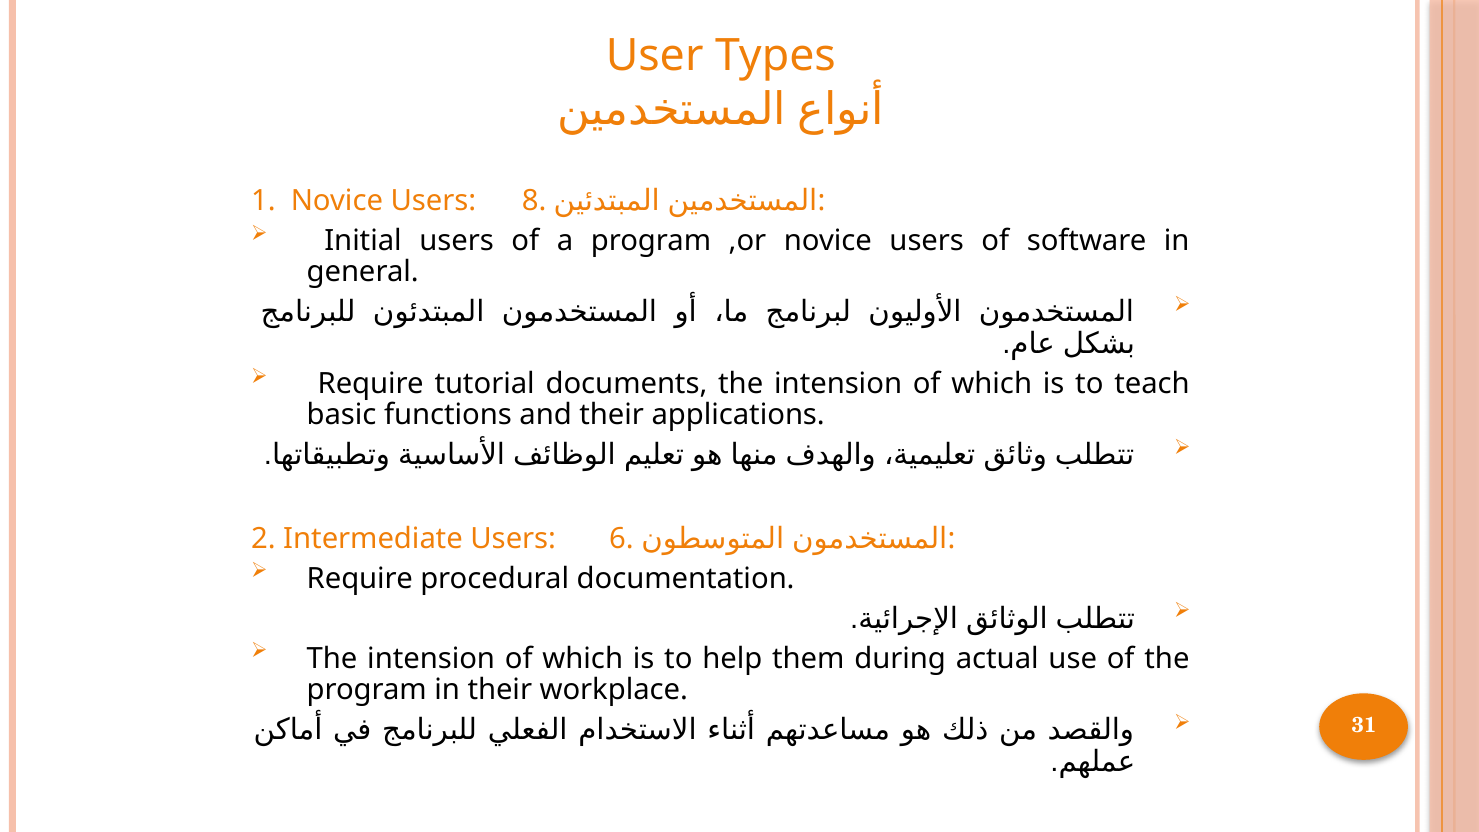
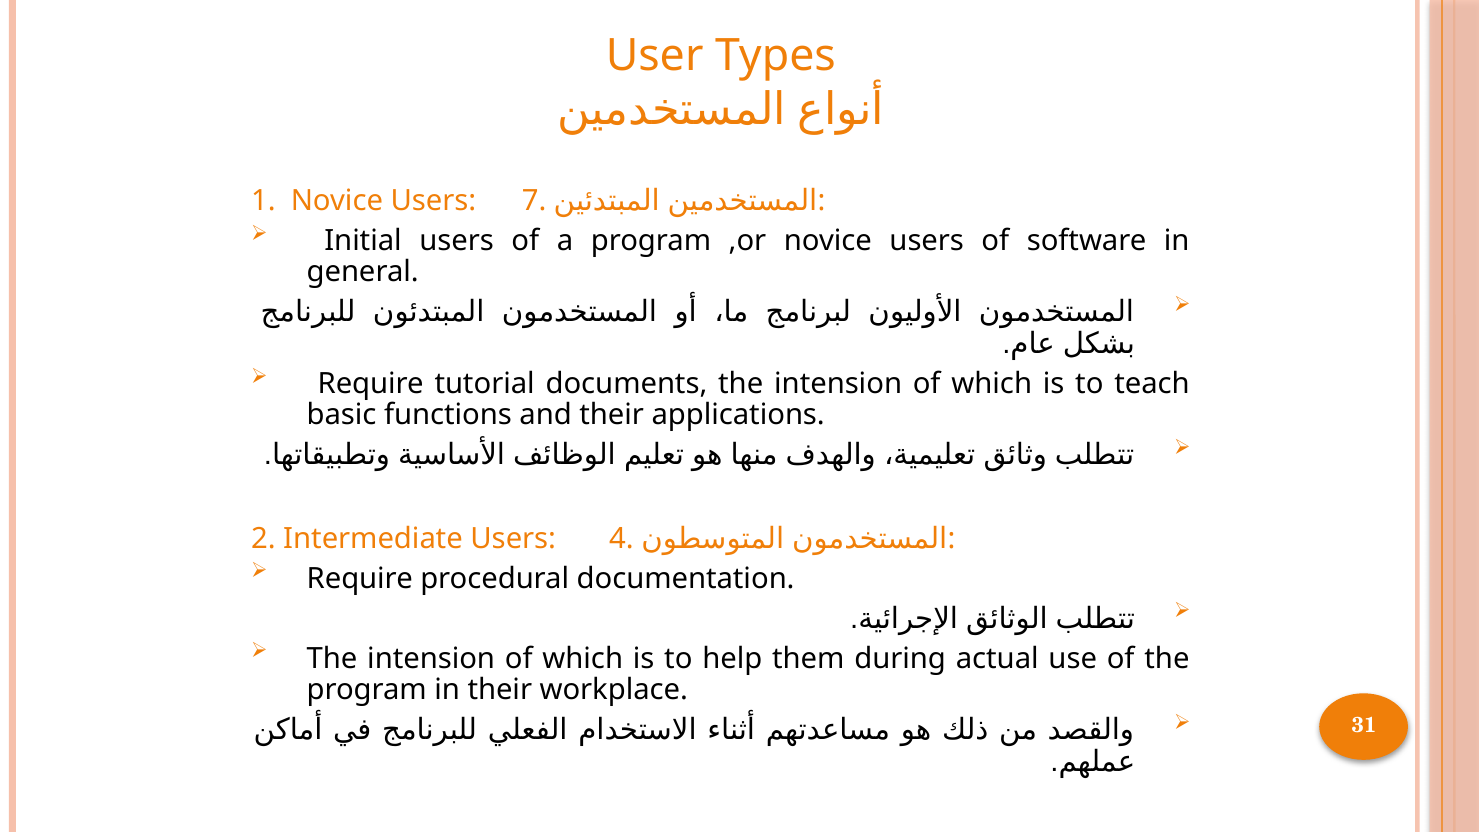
8: 8 -> 7
6: 6 -> 4
